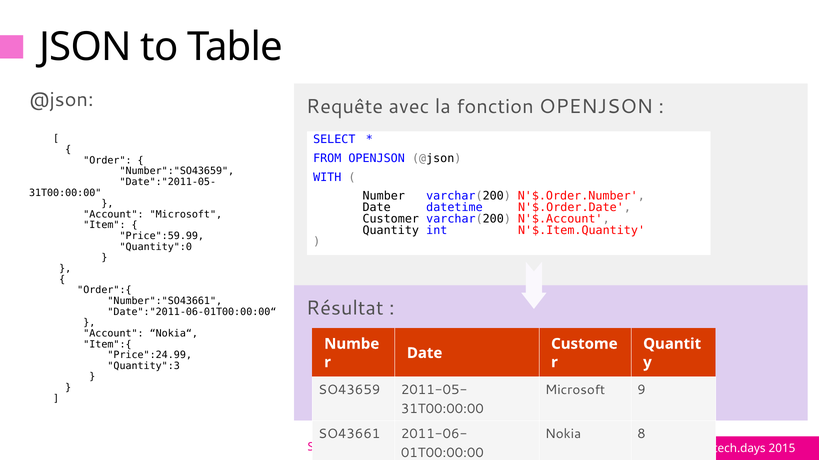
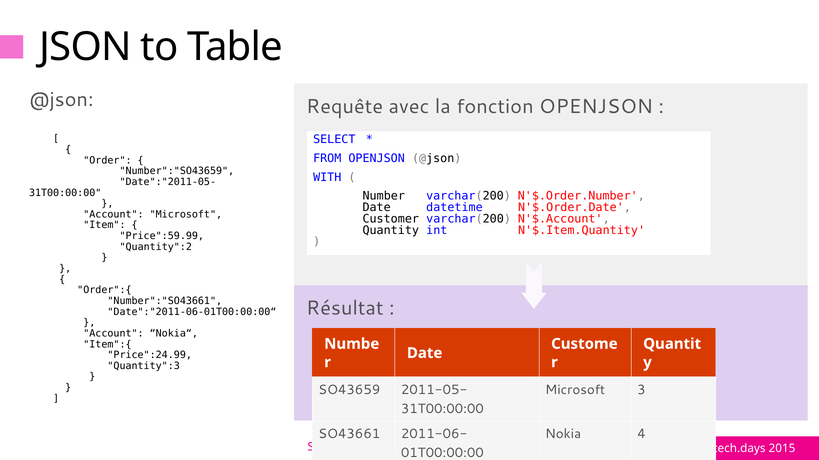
Quantity":0: Quantity":0 -> Quantity":2
9: 9 -> 3
8: 8 -> 4
